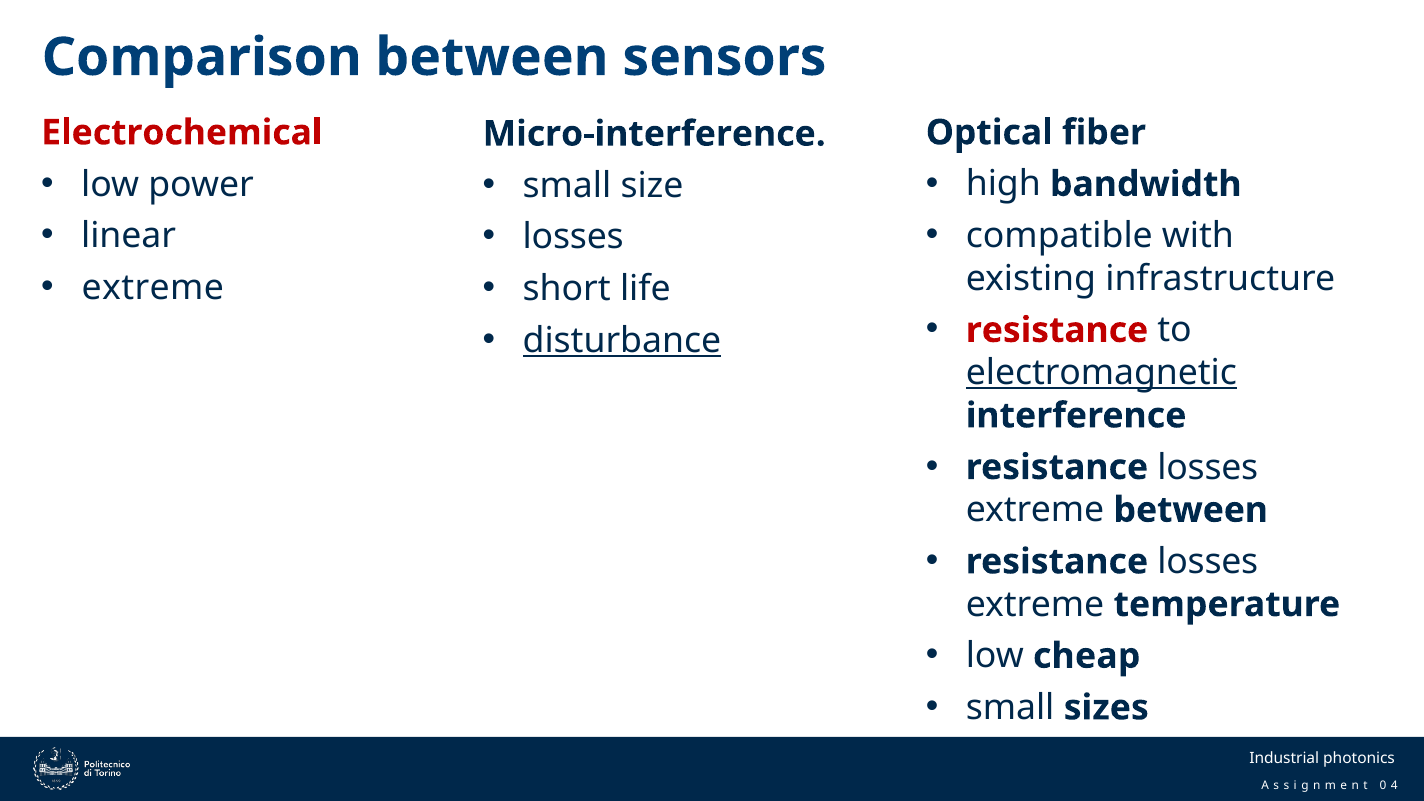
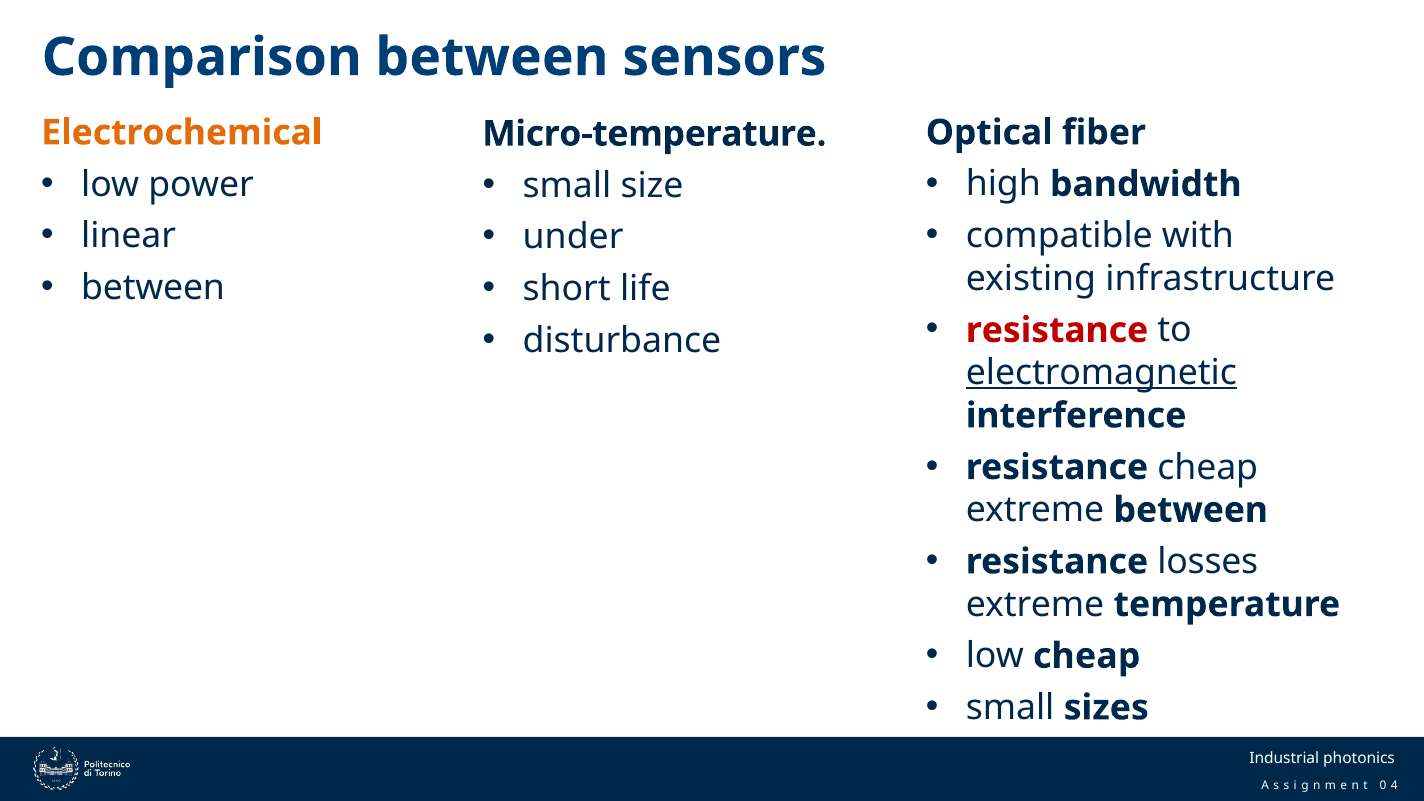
Electrochemical colour: red -> orange
Micro-interference: Micro-interference -> Micro-temperature
losses at (573, 237): losses -> under
extreme at (153, 288): extreme -> between
disturbance underline: present -> none
losses at (1208, 467): losses -> cheap
